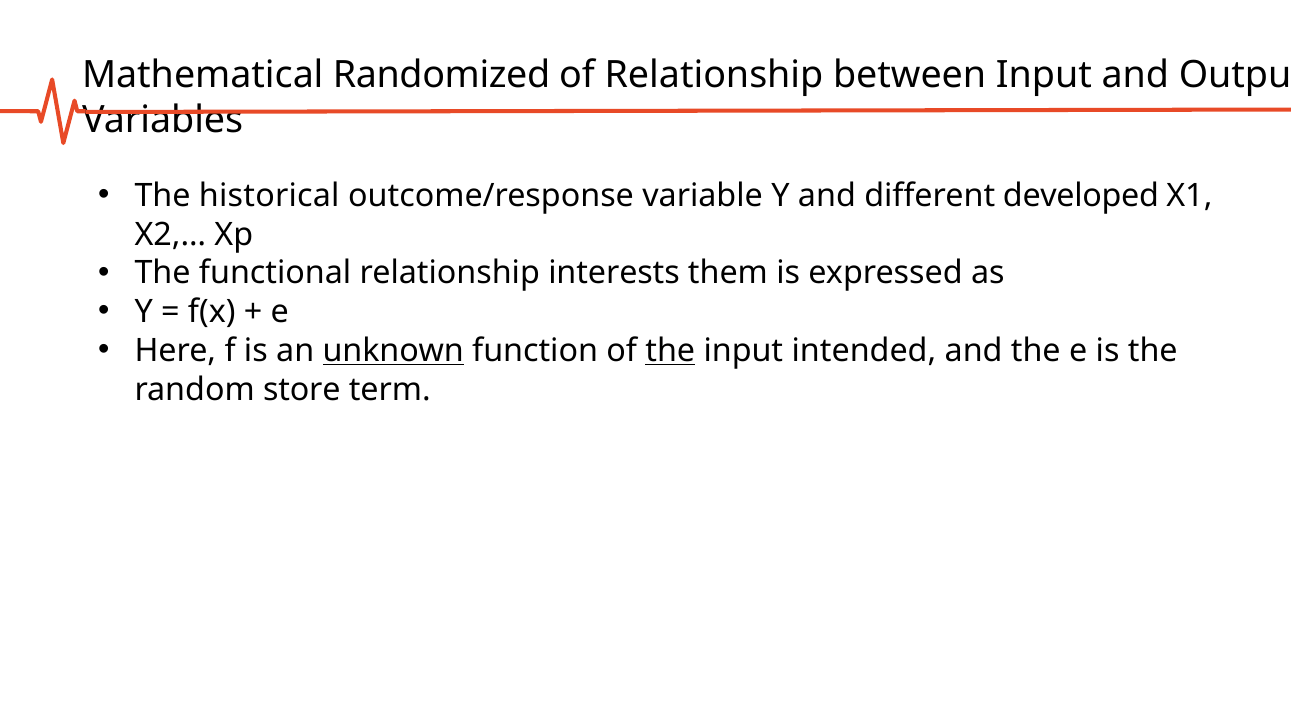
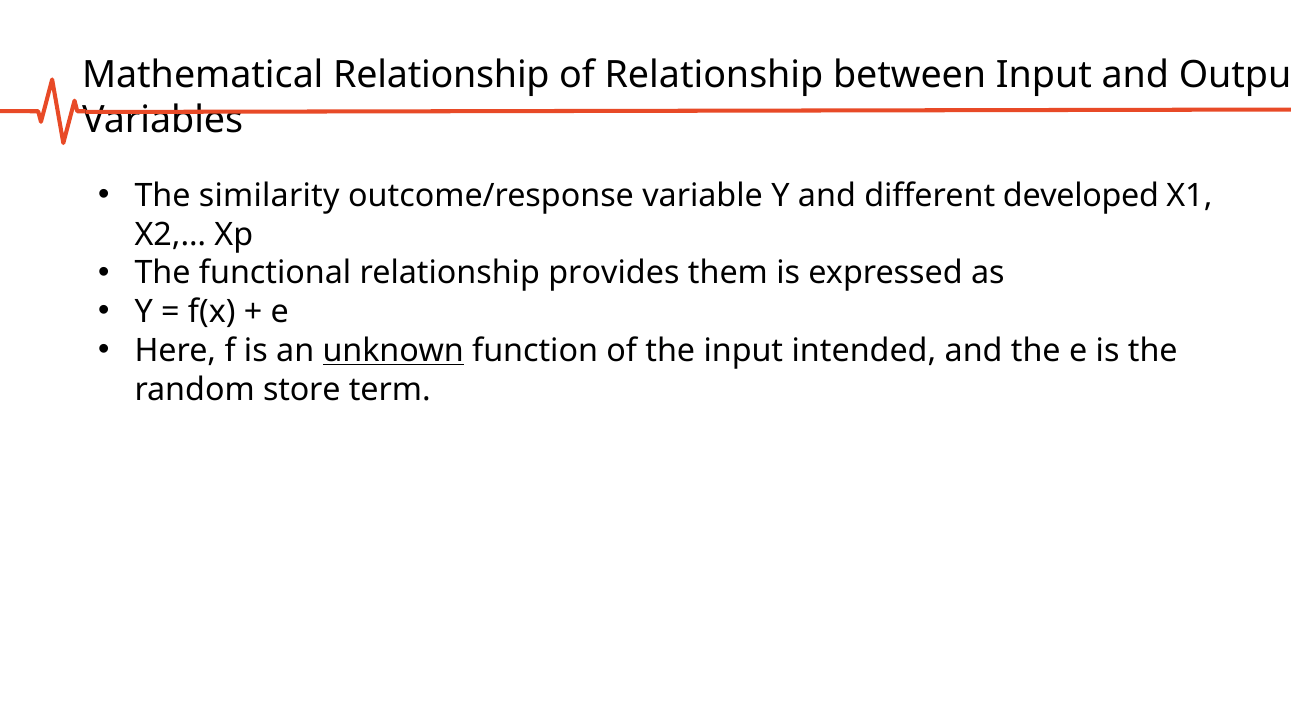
Mathematical Randomized: Randomized -> Relationship
historical: historical -> similarity
interests: interests -> provides
the at (670, 351) underline: present -> none
